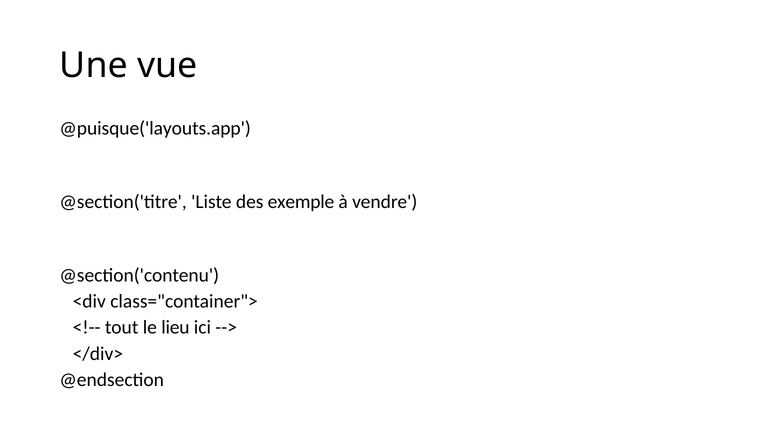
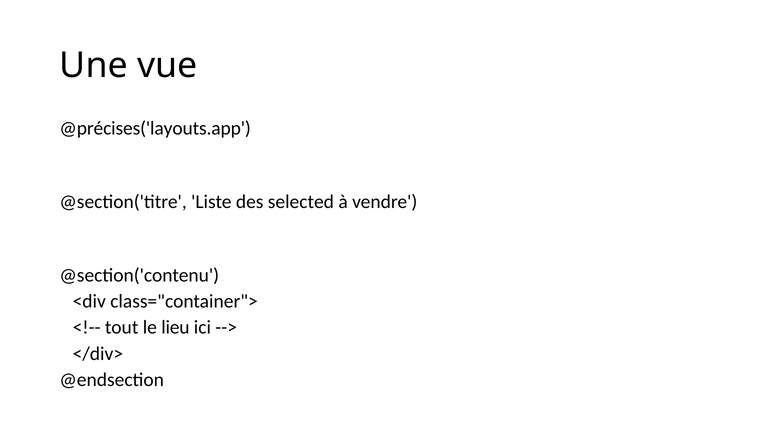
@puisque('layouts.app: @puisque('layouts.app -> @précises('layouts.app
exemple: exemple -> selected
